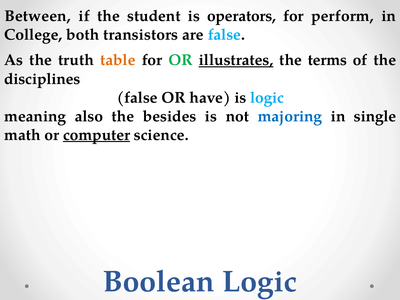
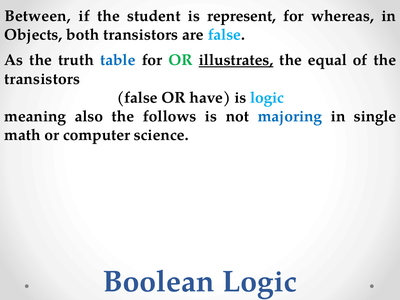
operators: operators -> represent
perform: perform -> whereas
College: College -> Objects
table colour: orange -> blue
terms: terms -> equal
disciplines at (42, 79): disciplines -> transistors
besides: besides -> follows
computer underline: present -> none
